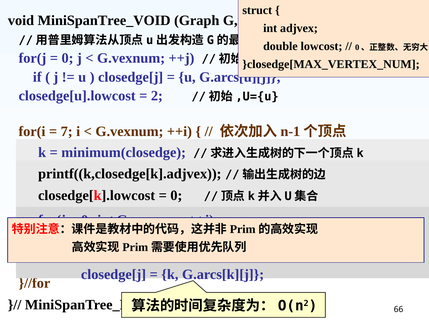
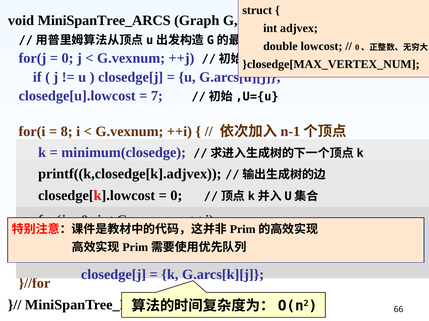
MiniSpanTree_VOID: MiniSpanTree_VOID -> MiniSpanTree_ARCS
2: 2 -> 7
7: 7 -> 8
